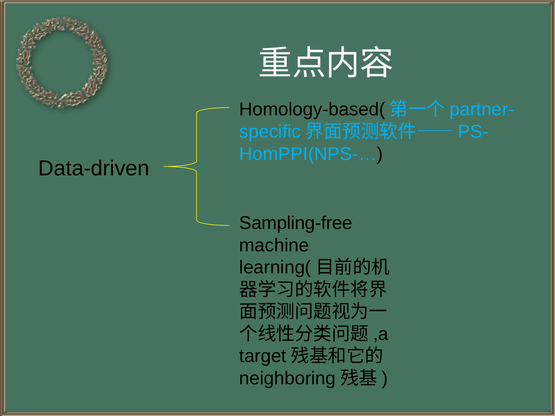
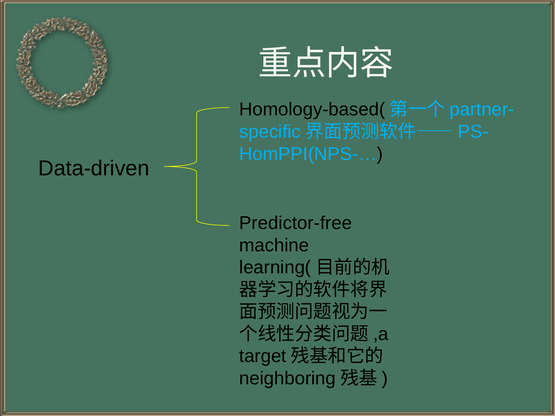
Sampling-free: Sampling-free -> Predictor-free
